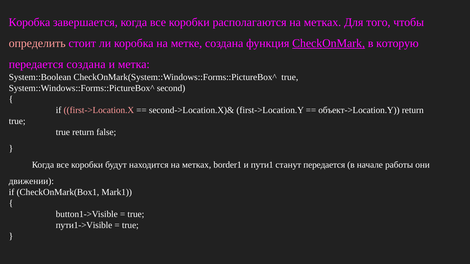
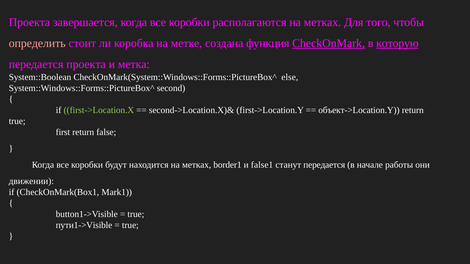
Коробка at (29, 22): Коробка -> Проекта
которую underline: none -> present
передается создана: создана -> проекта
CheckOnMark(System::Windows::Forms::PictureBox^ true: true -> else
first->Location.X colour: pink -> light green
true at (63, 132): true -> first
пути1: пути1 -> false1
